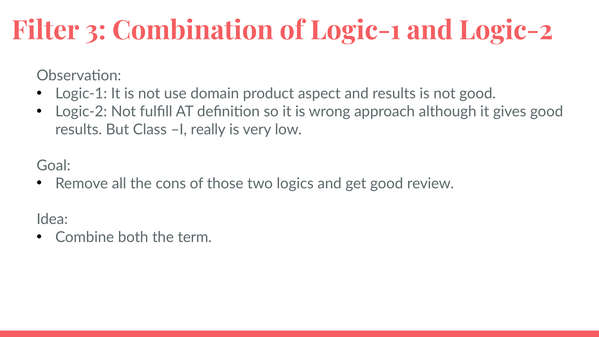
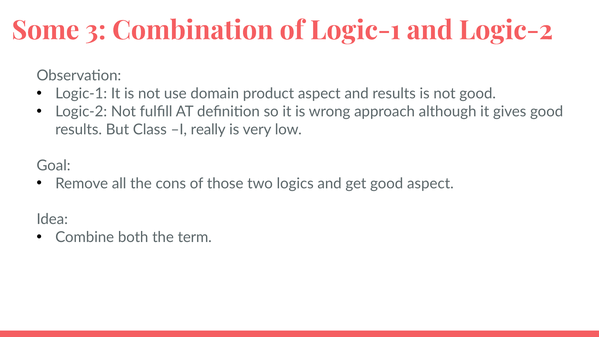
Filter: Filter -> Some
good review: review -> aspect
